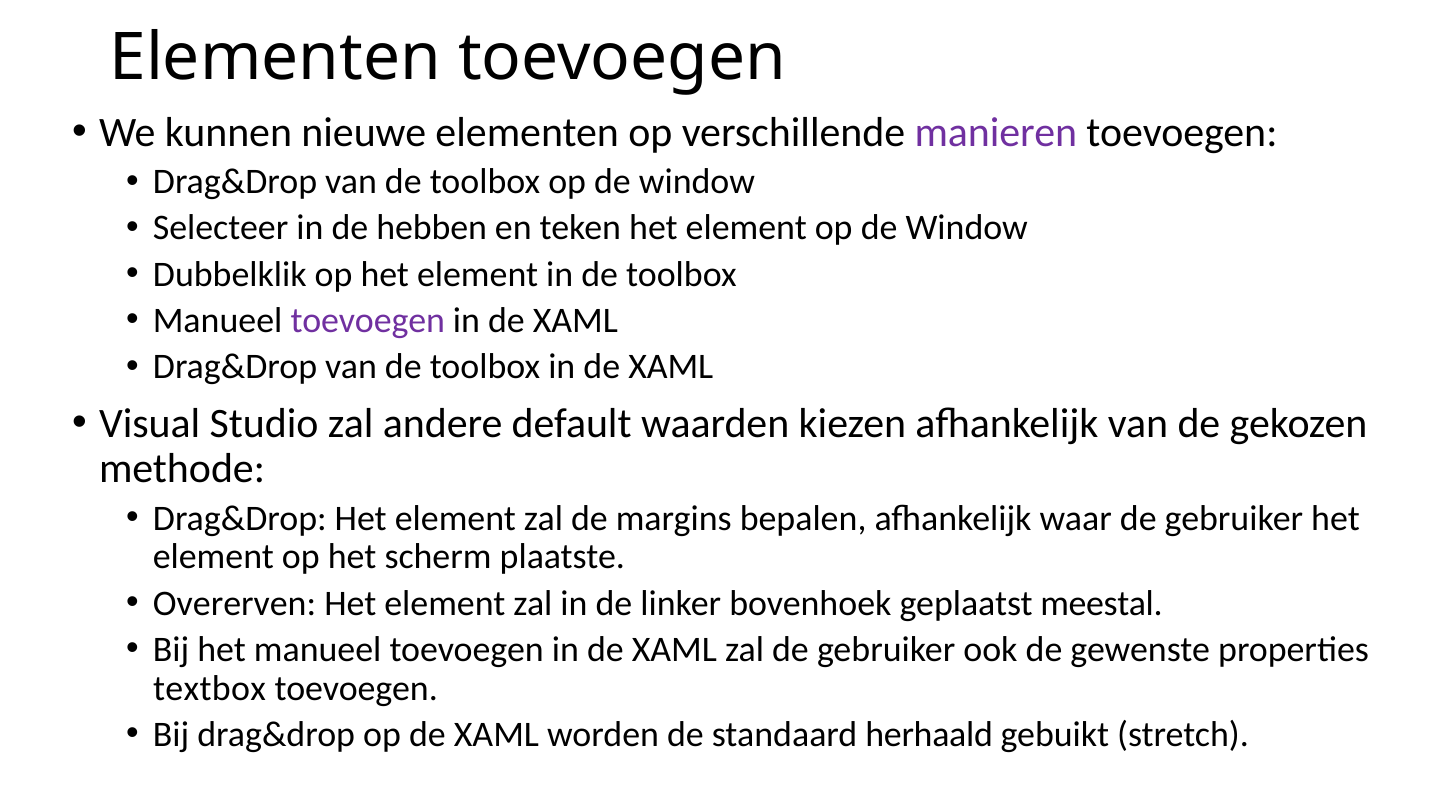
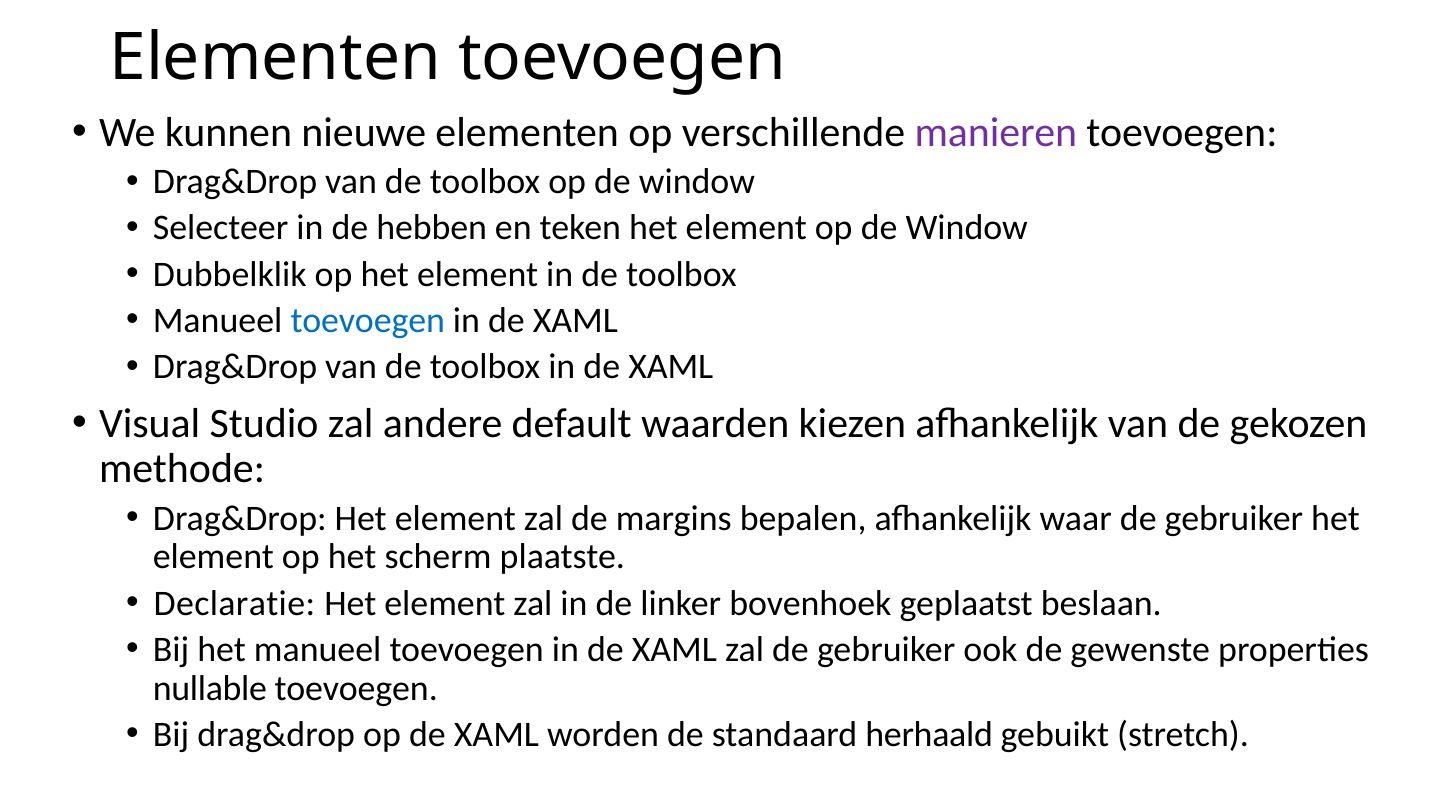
toevoegen at (368, 320) colour: purple -> blue
Overerven: Overerven -> Declaratie
meestal: meestal -> beslaan
textbox: textbox -> nullable
